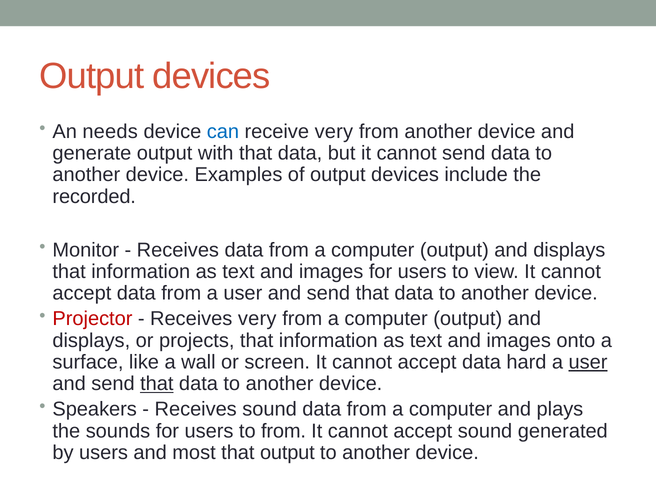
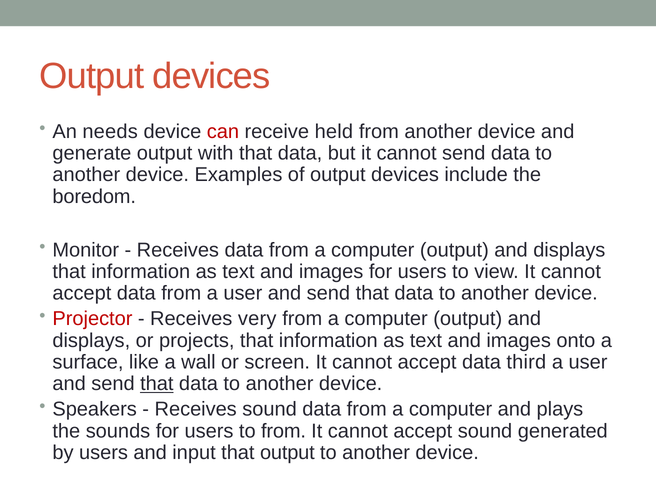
can colour: blue -> red
receive very: very -> held
recorded: recorded -> boredom
hard: hard -> third
user at (588, 362) underline: present -> none
most: most -> input
